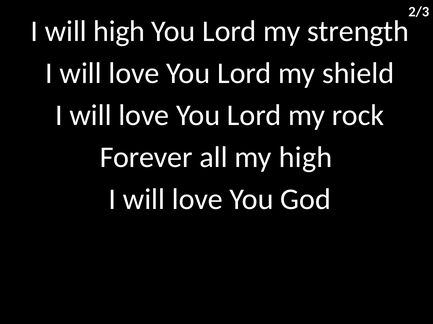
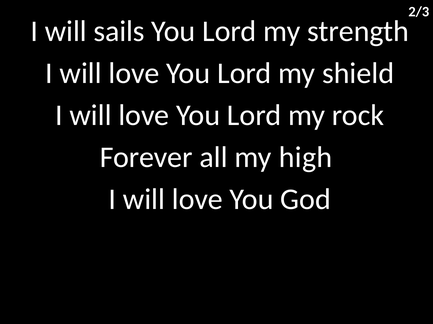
will high: high -> sails
